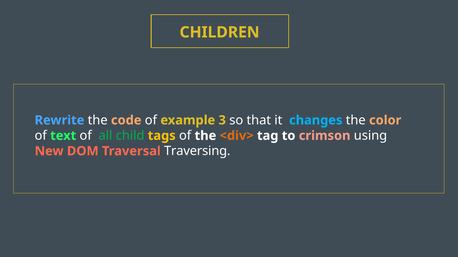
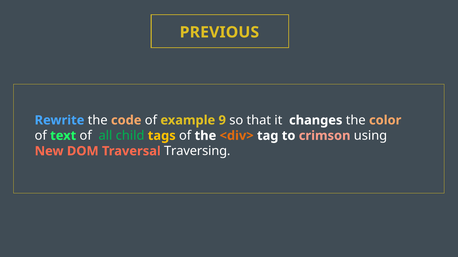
CHILDREN: CHILDREN -> PREVIOUS
3: 3 -> 9
changes colour: light blue -> white
